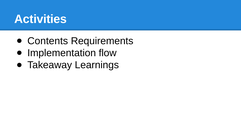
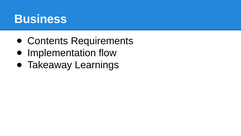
Activities: Activities -> Business
